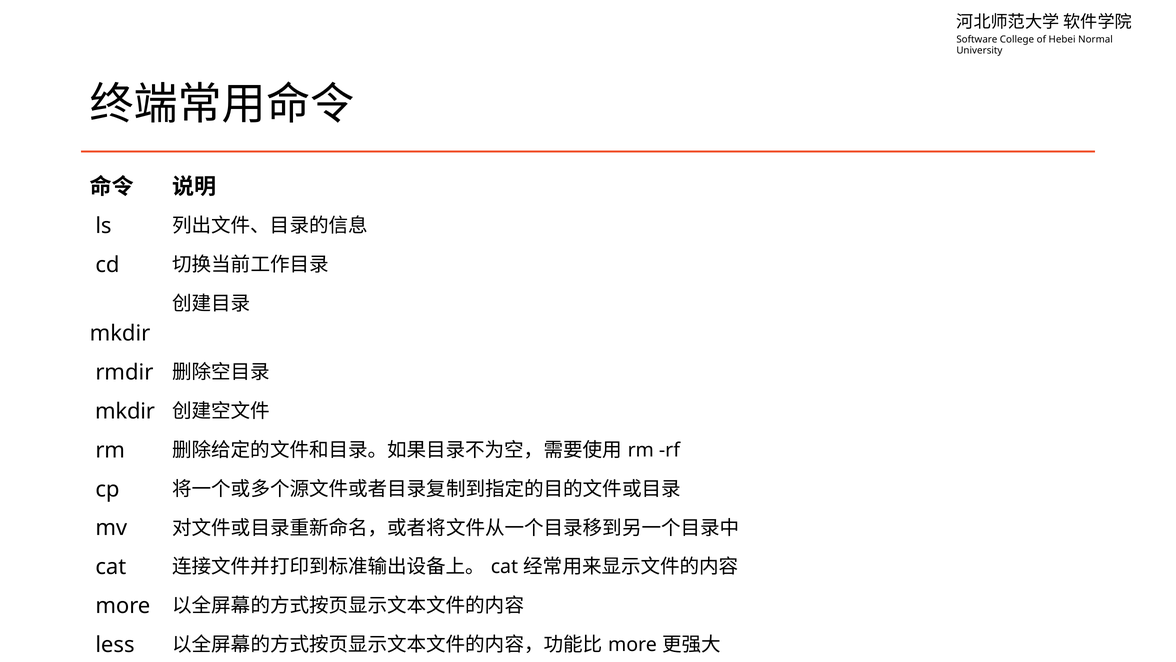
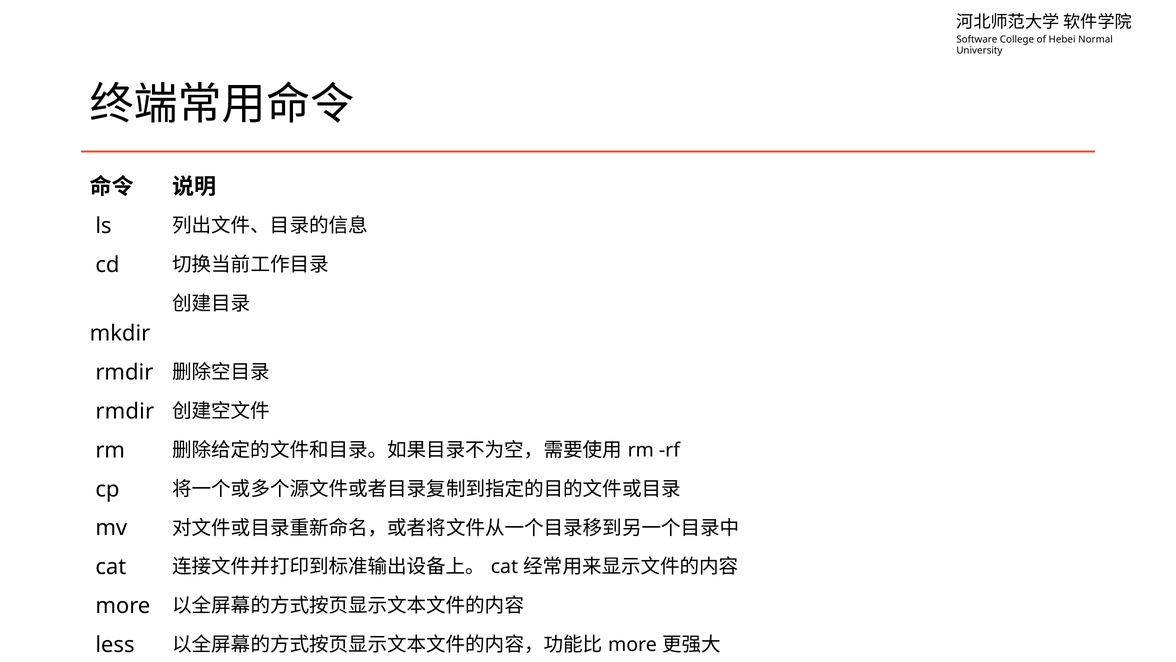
mkdir at (125, 411): mkdir -> rmdir
